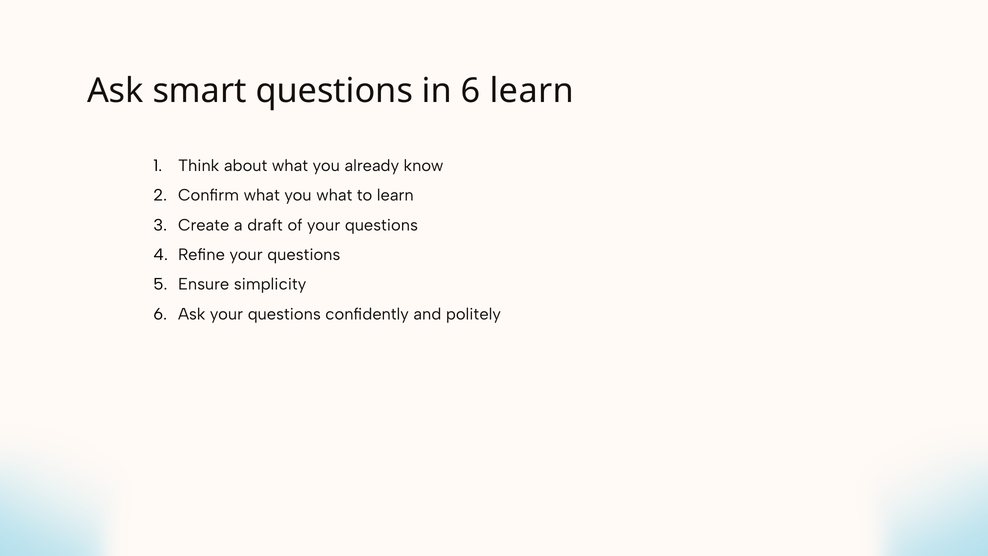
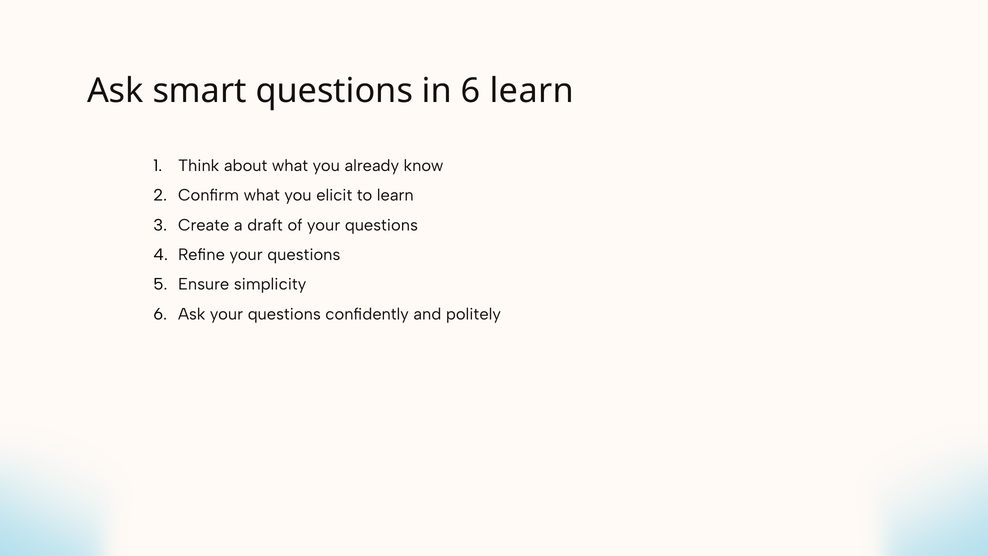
you what: what -> elicit
